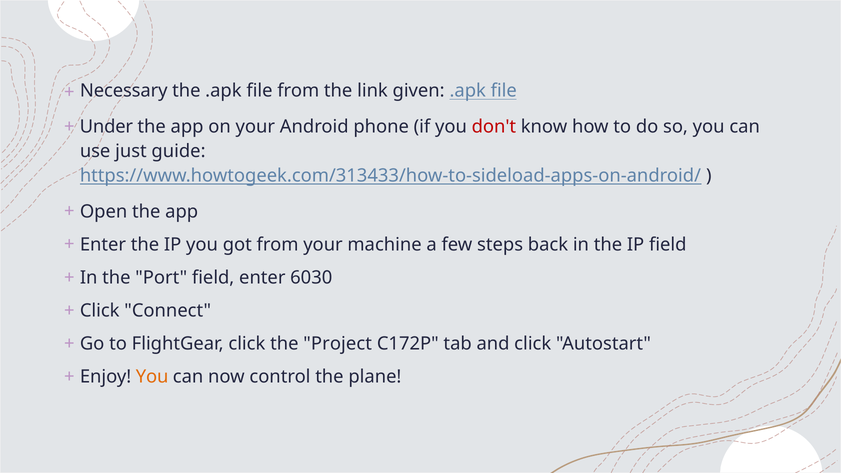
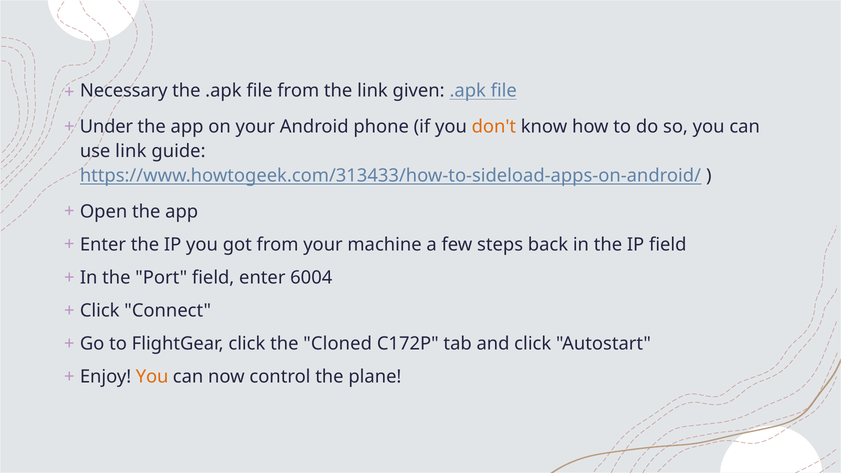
don't colour: red -> orange
use just: just -> link
6030: 6030 -> 6004
Project: Project -> Cloned
